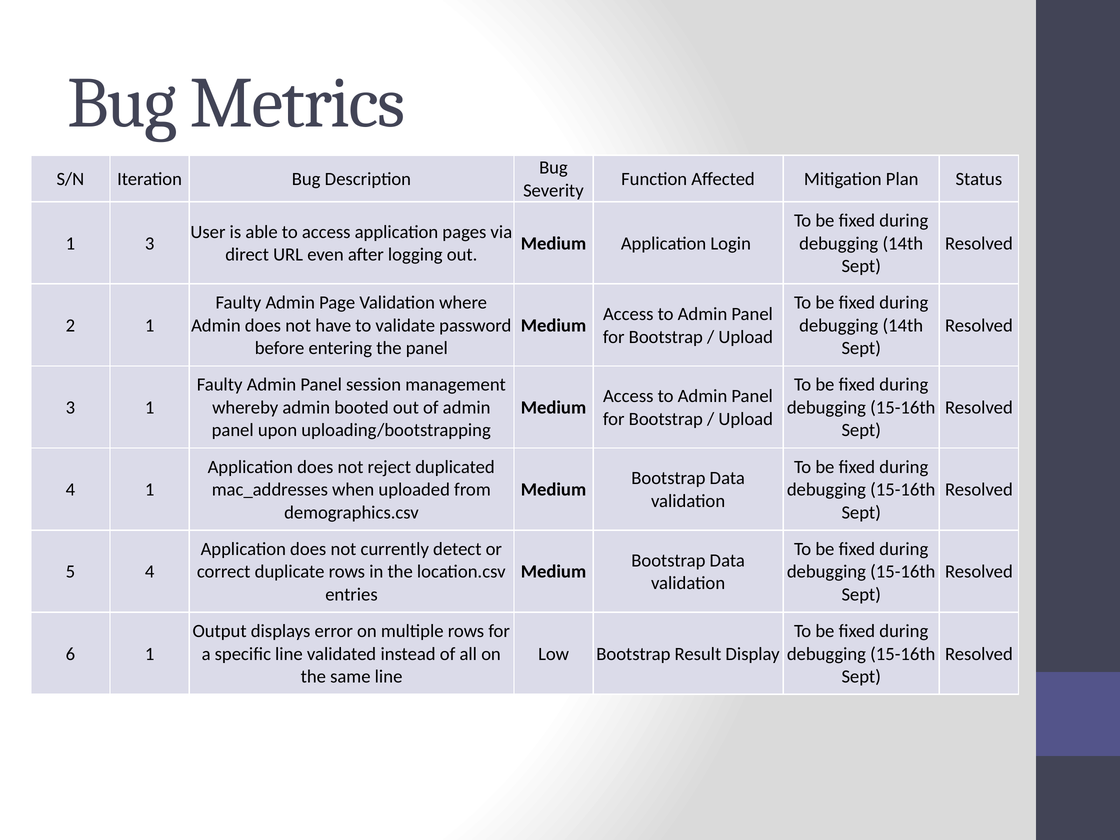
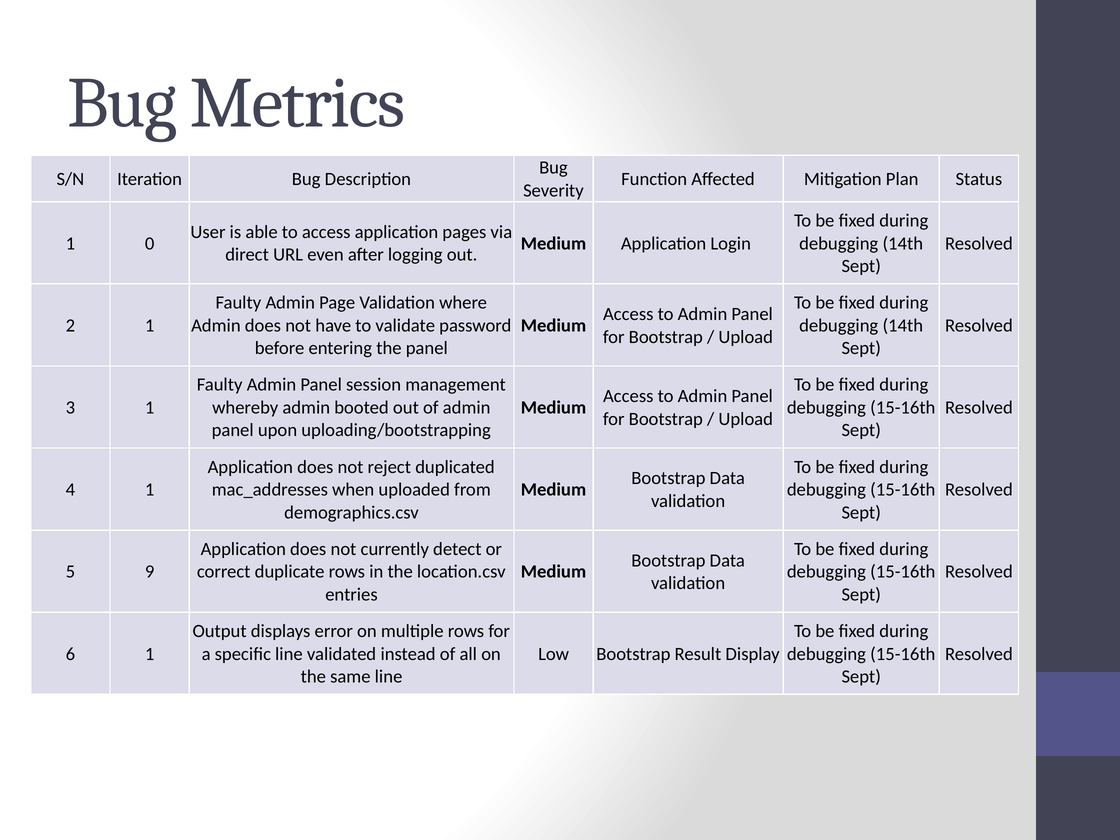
1 3: 3 -> 0
5 4: 4 -> 9
